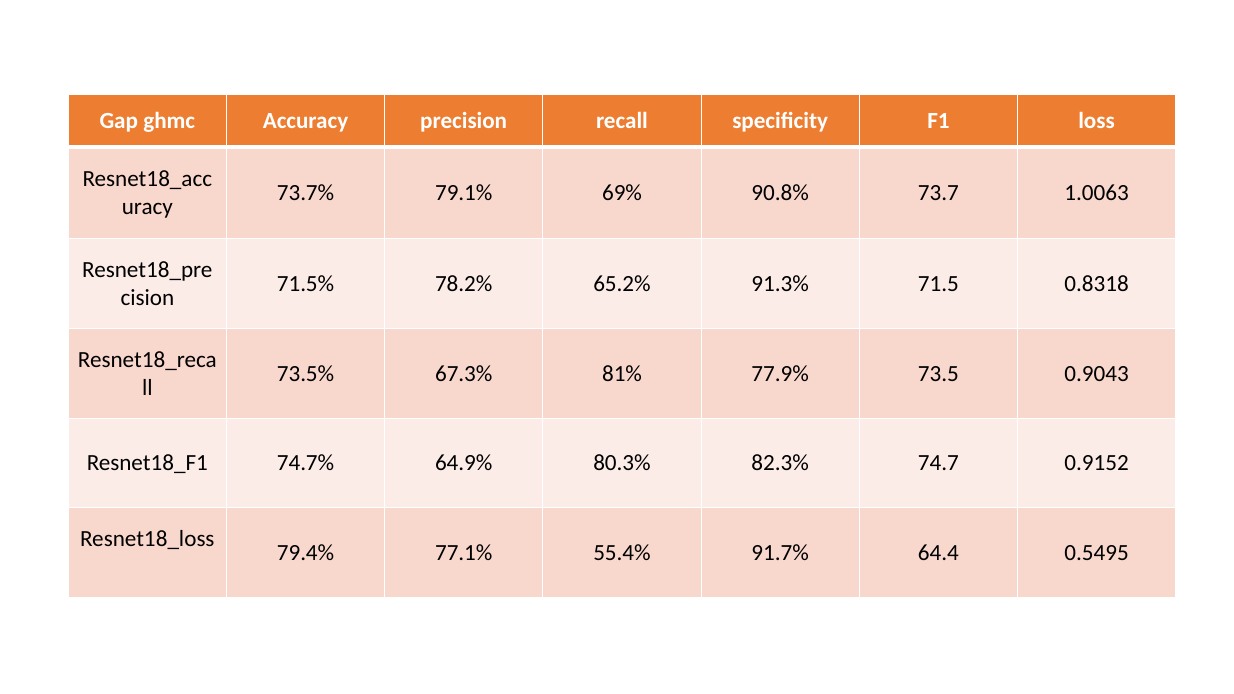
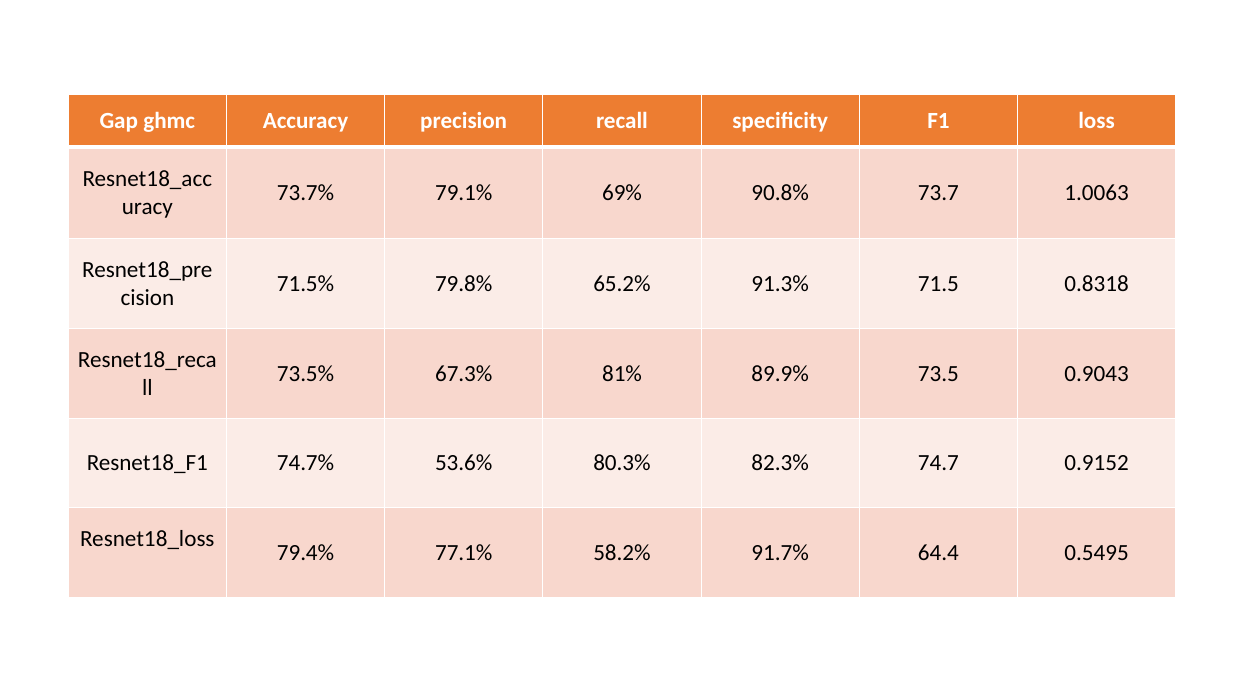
78.2%: 78.2% -> 79.8%
77.9%: 77.9% -> 89.9%
64.9%: 64.9% -> 53.6%
55.4%: 55.4% -> 58.2%
